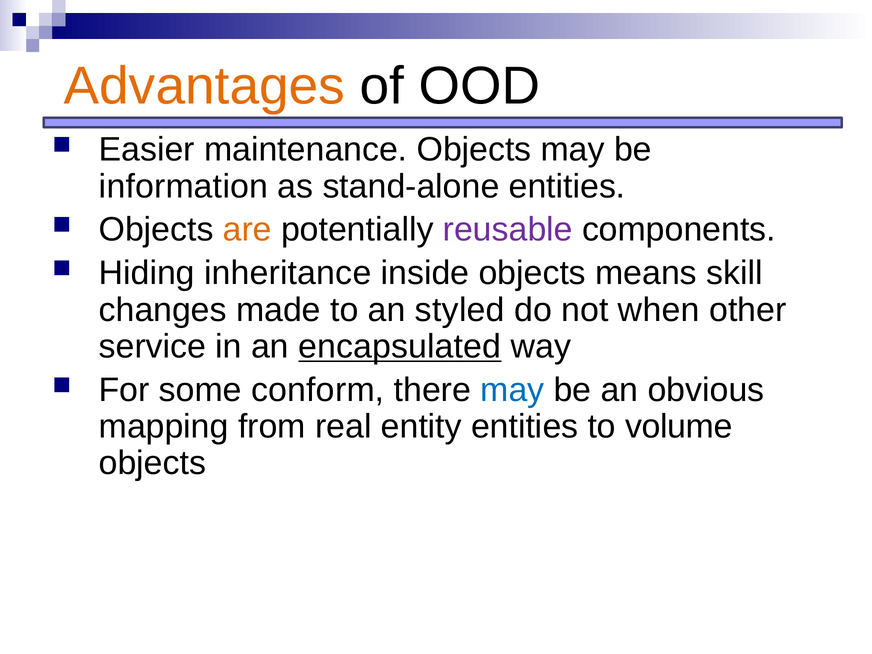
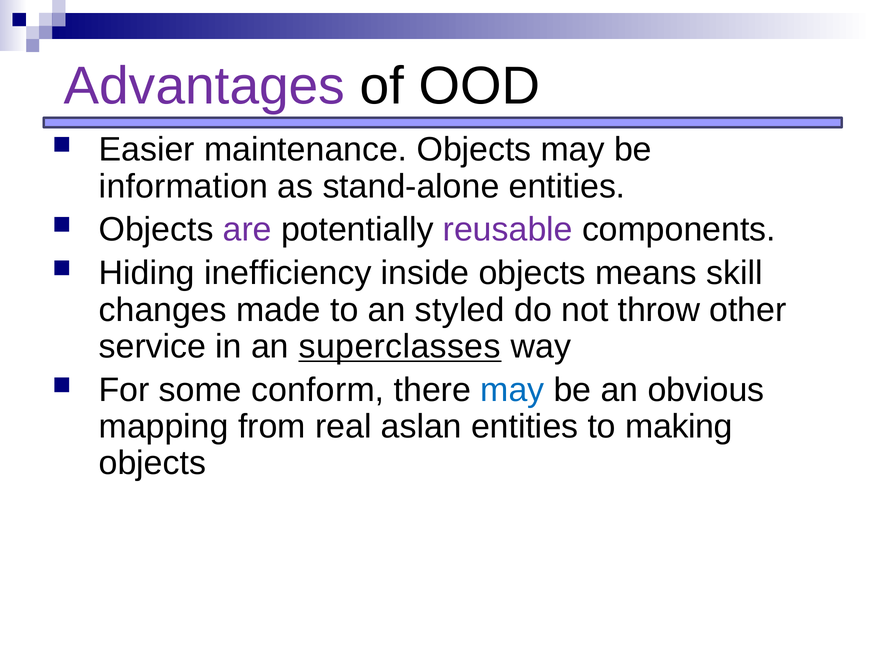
Advantages colour: orange -> purple
are colour: orange -> purple
inheritance: inheritance -> inefficiency
when: when -> throw
encapsulated: encapsulated -> superclasses
entity: entity -> aslan
volume: volume -> making
